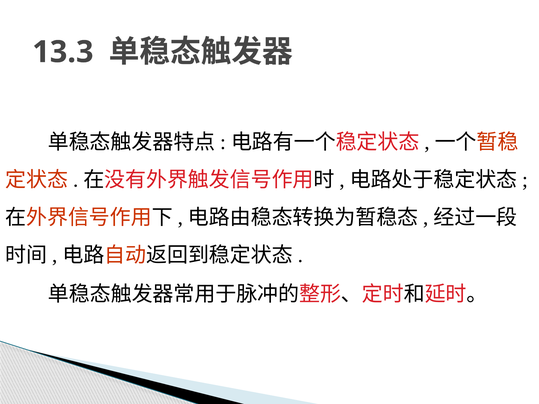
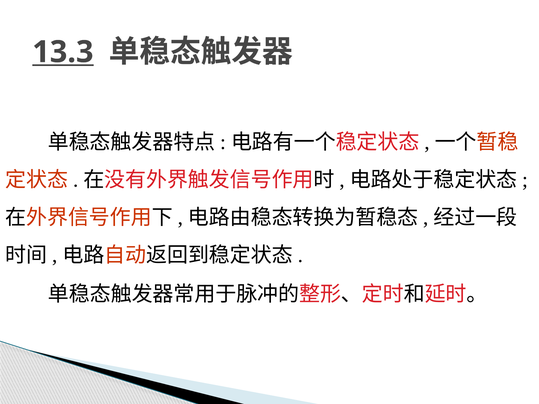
13.3 underline: none -> present
